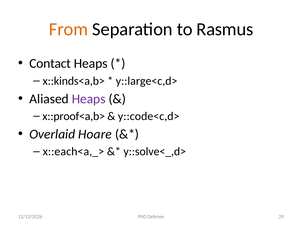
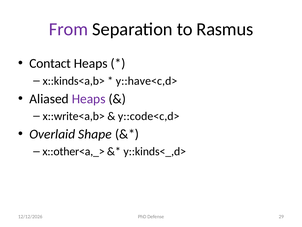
From colour: orange -> purple
y::large<c,d>: y::large<c,d> -> y::have<c,d>
x::proof<a,b>: x::proof<a,b> -> x::write<a,b>
Hoare: Hoare -> Shape
x::each<a,_>: x::each<a,_> -> x::other<a,_>
y::solve<_,d>: y::solve<_,d> -> y::kinds<_,d>
